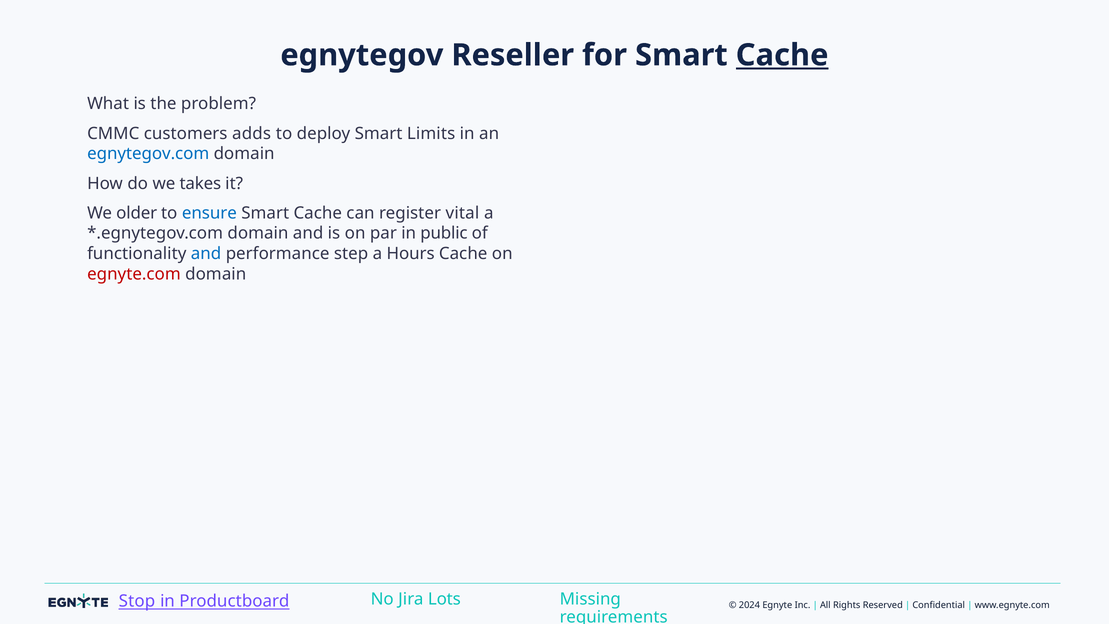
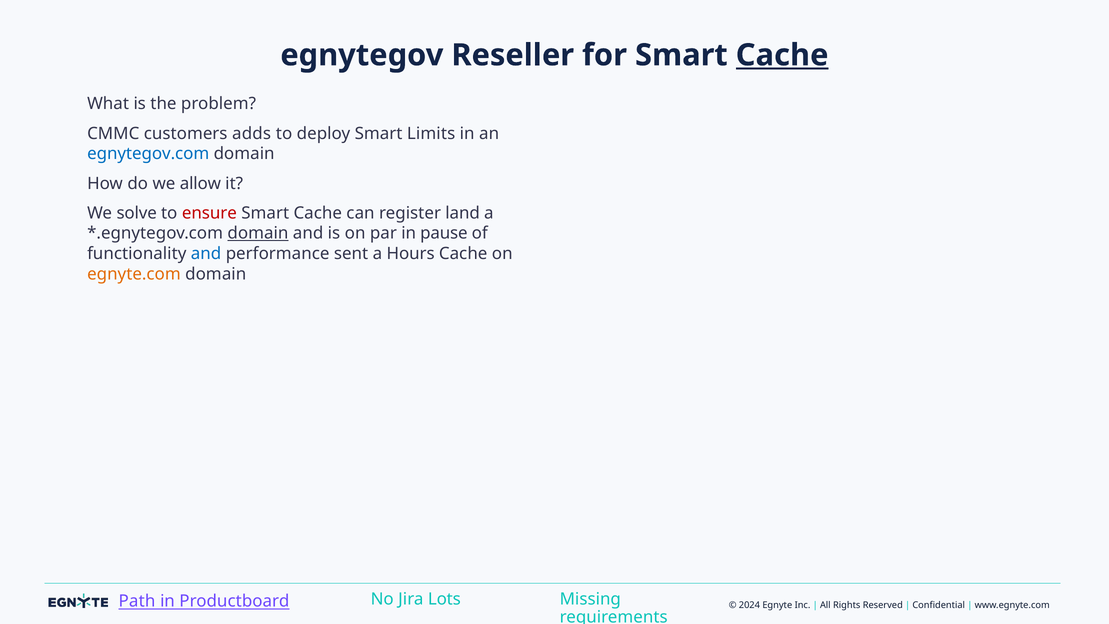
takes: takes -> allow
older: older -> solve
ensure colour: blue -> red
vital: vital -> land
domain at (258, 233) underline: none -> present
public: public -> pause
step: step -> sent
egnyte.com colour: red -> orange
Stop: Stop -> Path
